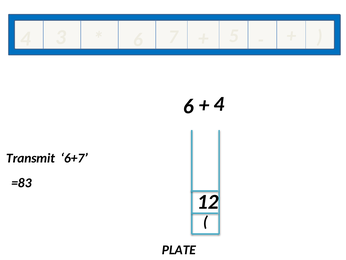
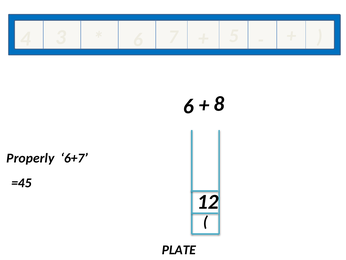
6 4: 4 -> 8
Transmit: Transmit -> Properly
=83: =83 -> =45
